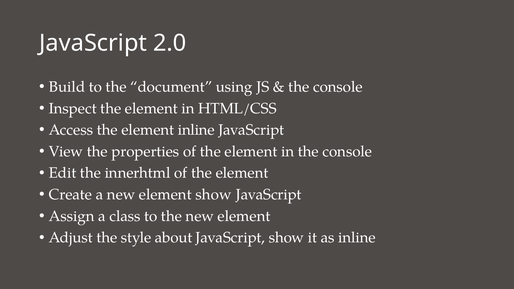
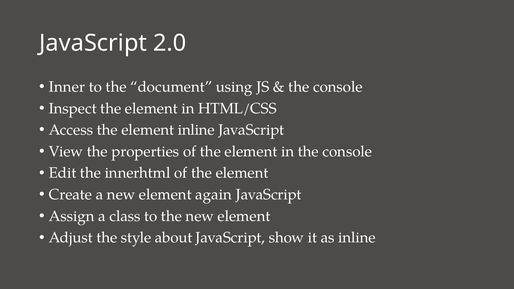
Build: Build -> Inner
element show: show -> again
